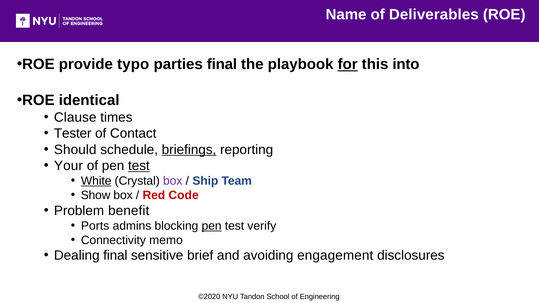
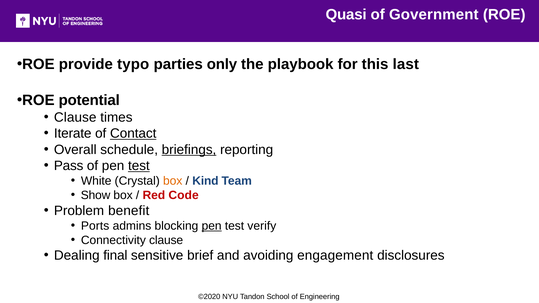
Name: Name -> Quasi
Deliverables: Deliverables -> Government
parties final: final -> only
for underline: present -> none
into: into -> last
identical: identical -> potential
Tester: Tester -> Iterate
Contact underline: none -> present
Should: Should -> Overall
Your: Your -> Pass
White underline: present -> none
box at (173, 181) colour: purple -> orange
Ship: Ship -> Kind
Connectivity memo: memo -> clause
